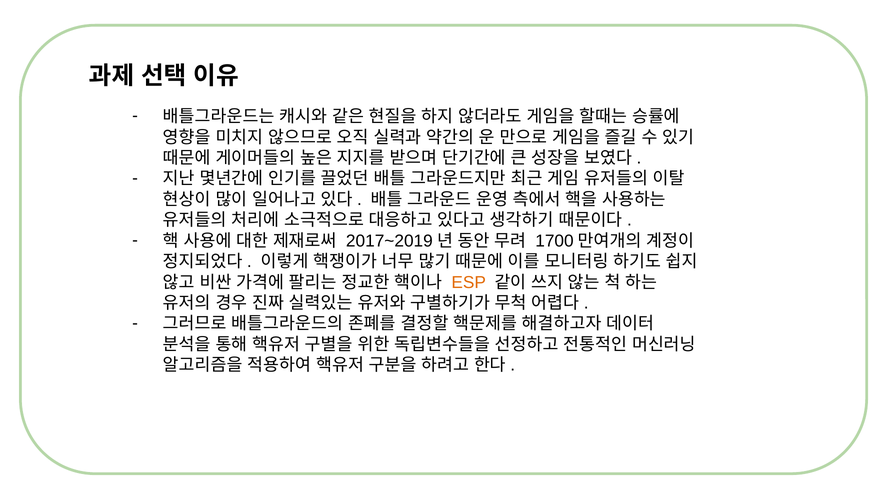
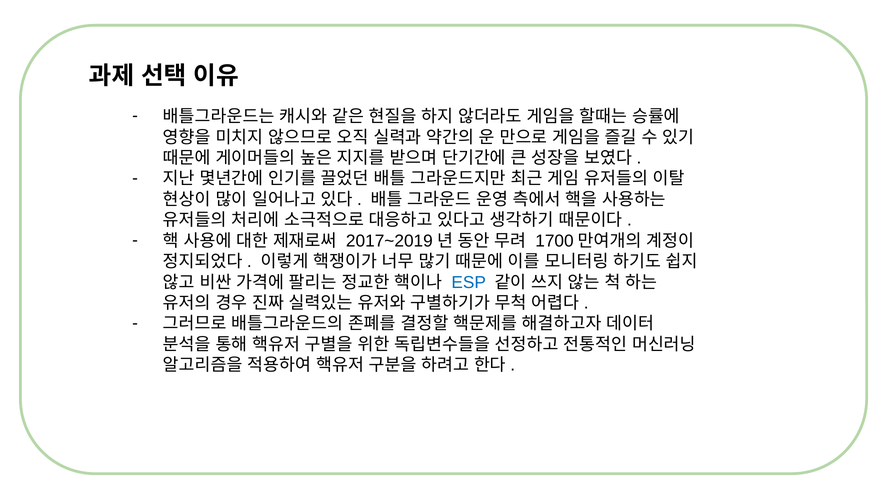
ESP colour: orange -> blue
